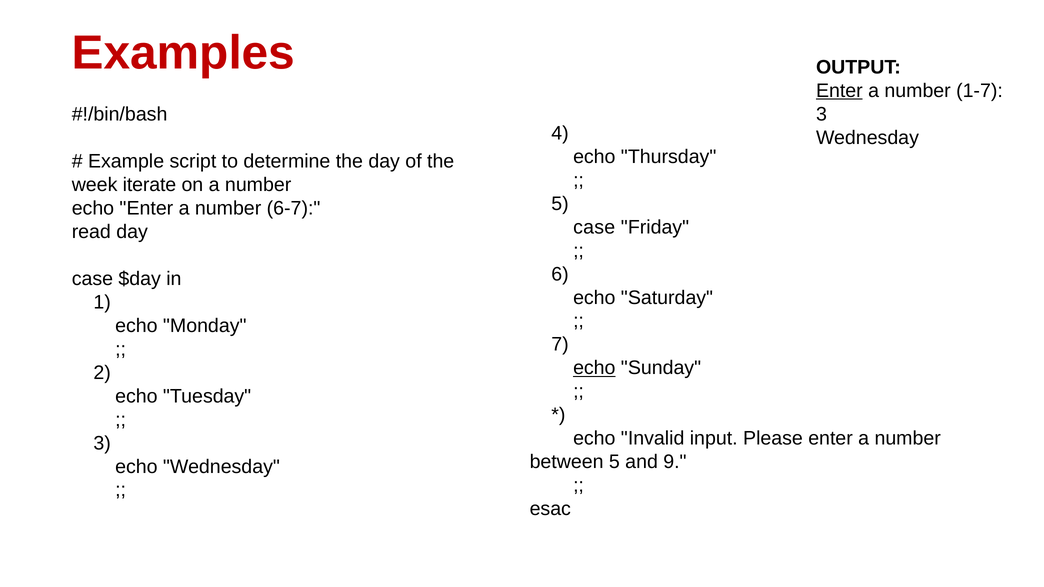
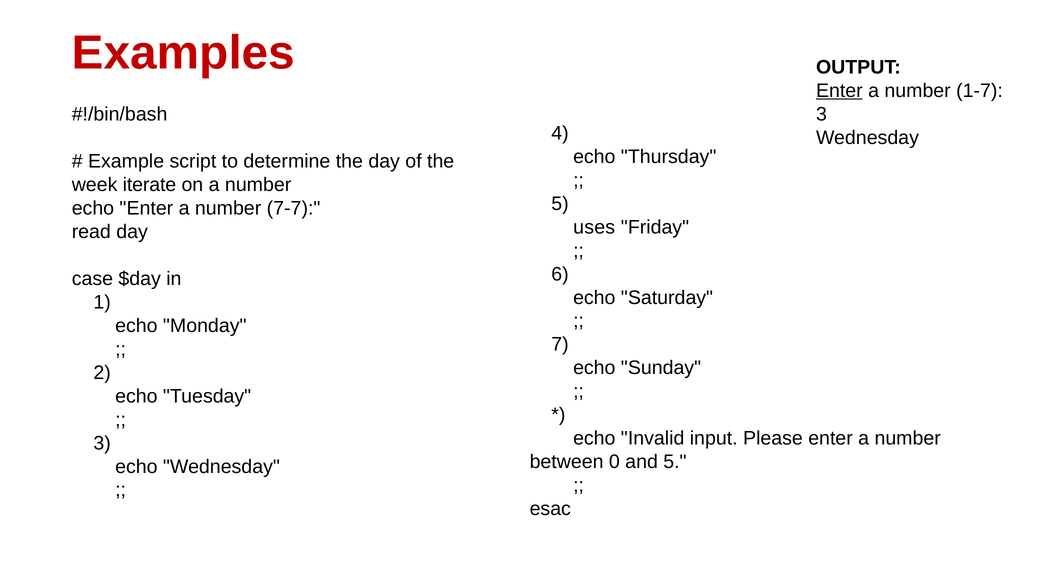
6-7: 6-7 -> 7-7
case at (594, 227): case -> uses
echo at (594, 368) underline: present -> none
between 5: 5 -> 0
and 9: 9 -> 5
